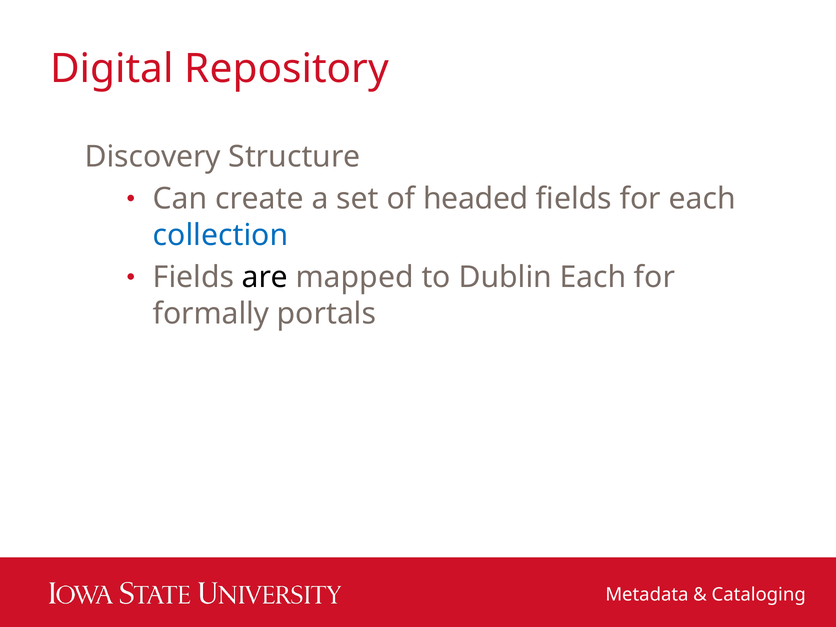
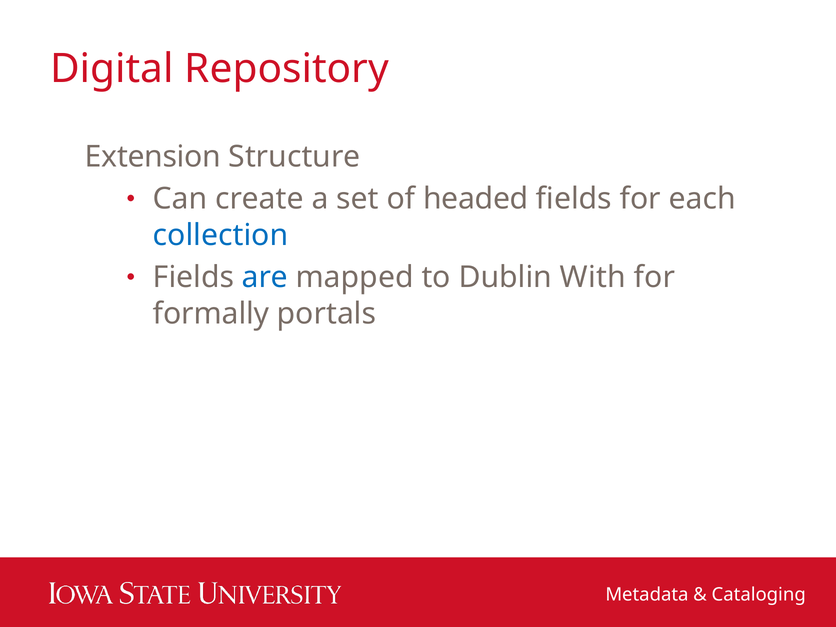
Discovery: Discovery -> Extension
are colour: black -> blue
Dublin Each: Each -> With
